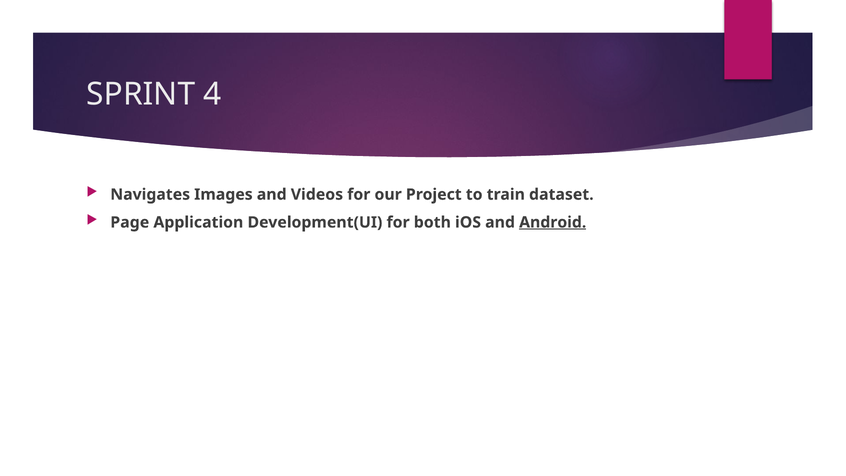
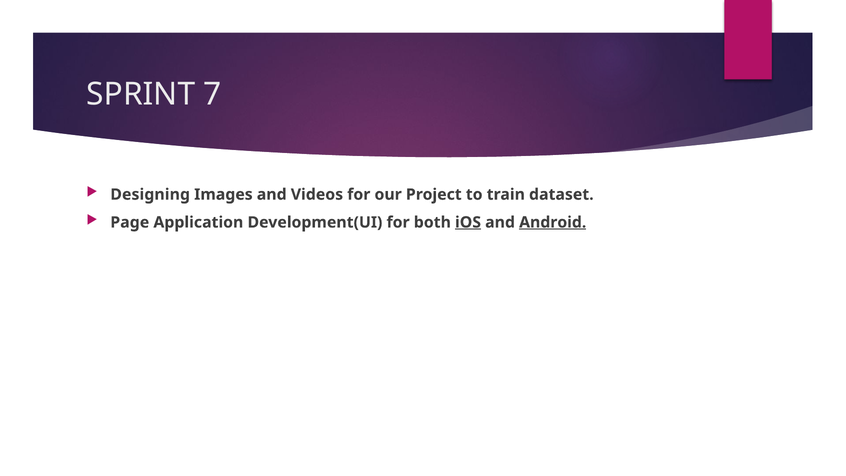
4: 4 -> 7
Navigates: Navigates -> Designing
iOS underline: none -> present
